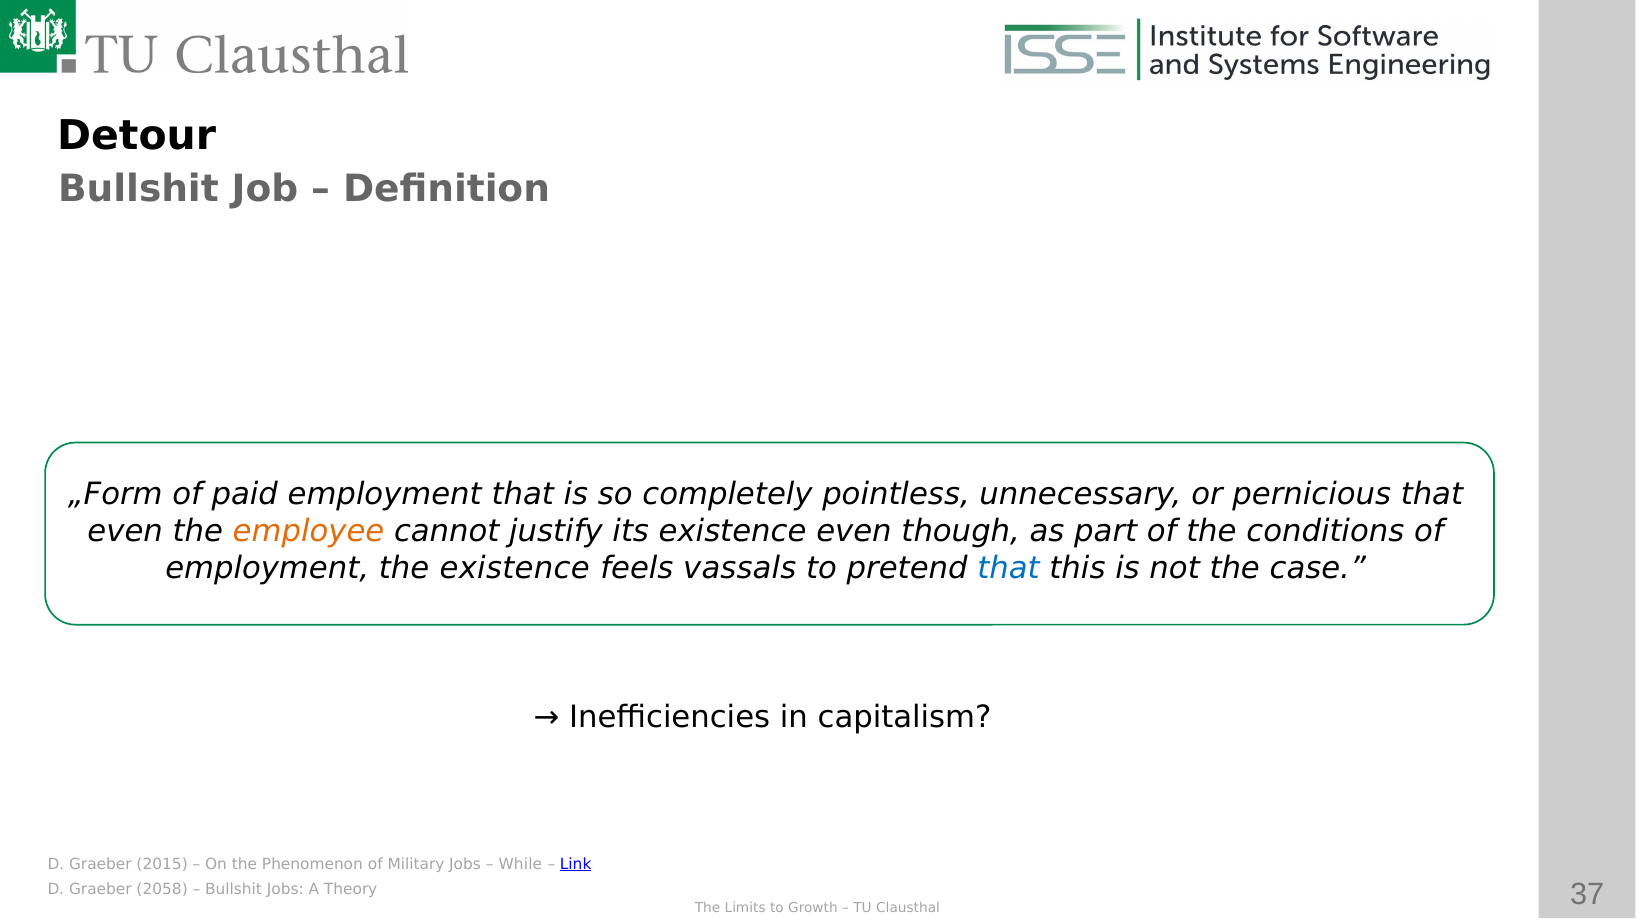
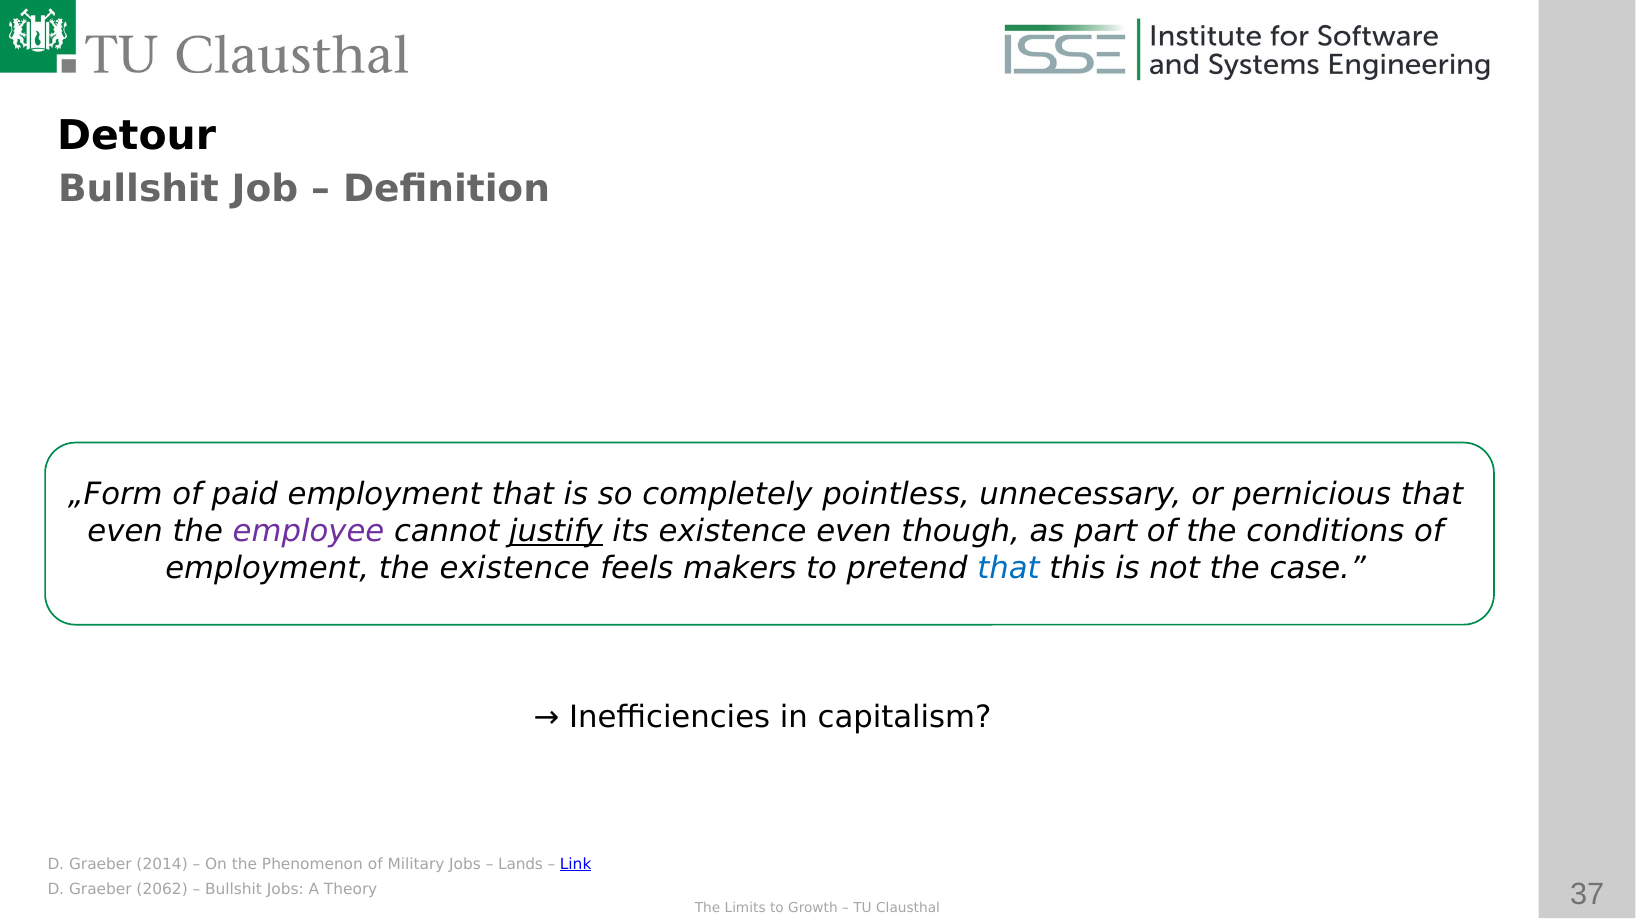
employee colour: orange -> purple
justify underline: none -> present
vassals: vassals -> makers
2015: 2015 -> 2014
While: While -> Lands
2058: 2058 -> 2062
